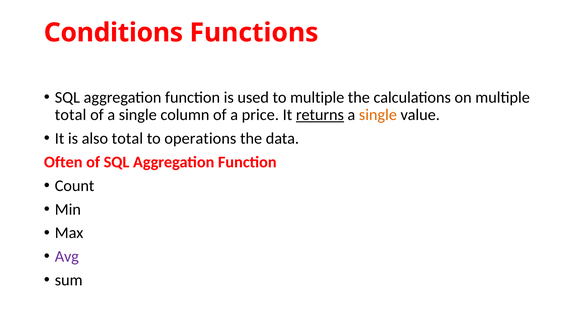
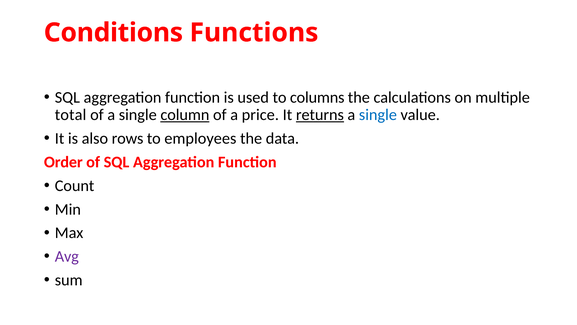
to multiple: multiple -> columns
column underline: none -> present
single at (378, 115) colour: orange -> blue
also total: total -> rows
operations: operations -> employees
Often: Often -> Order
